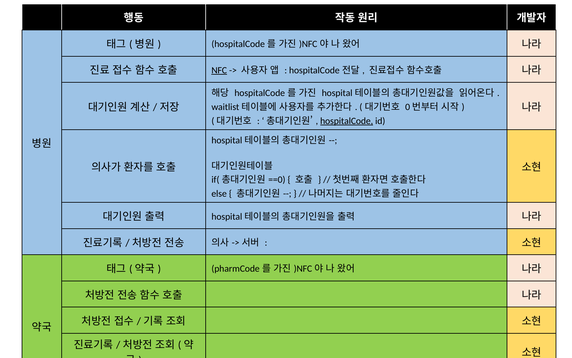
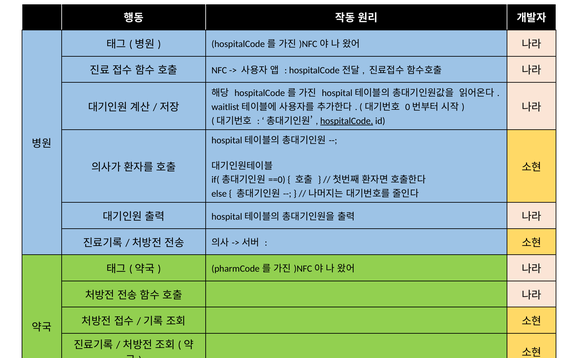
NFC underline: present -> none
